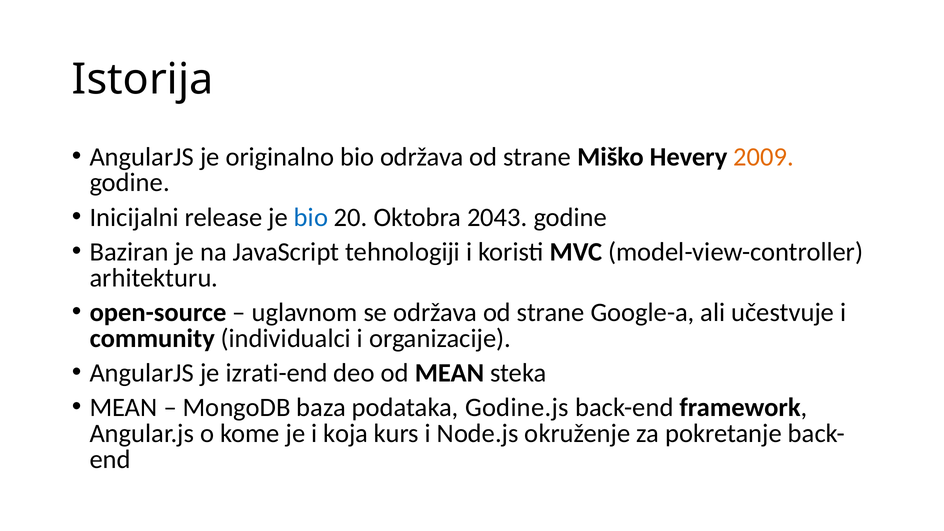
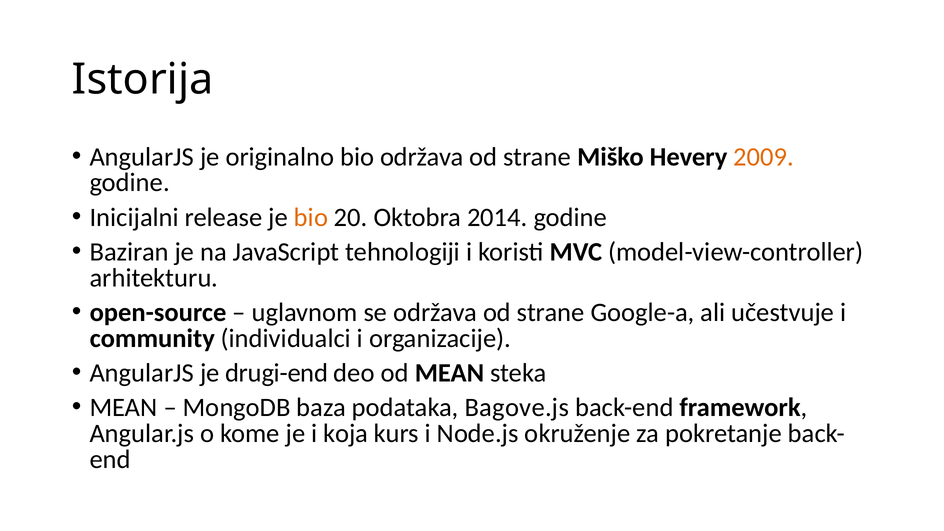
bio at (311, 217) colour: blue -> orange
2043: 2043 -> 2014
izrati-end: izrati-end -> drugi-end
Godine.js: Godine.js -> Bagove.js
